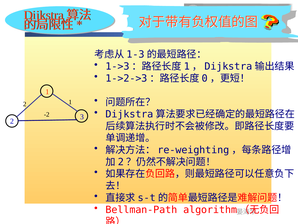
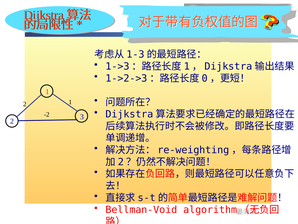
Bellman-Path: Bellman-Path -> Bellman-Void
